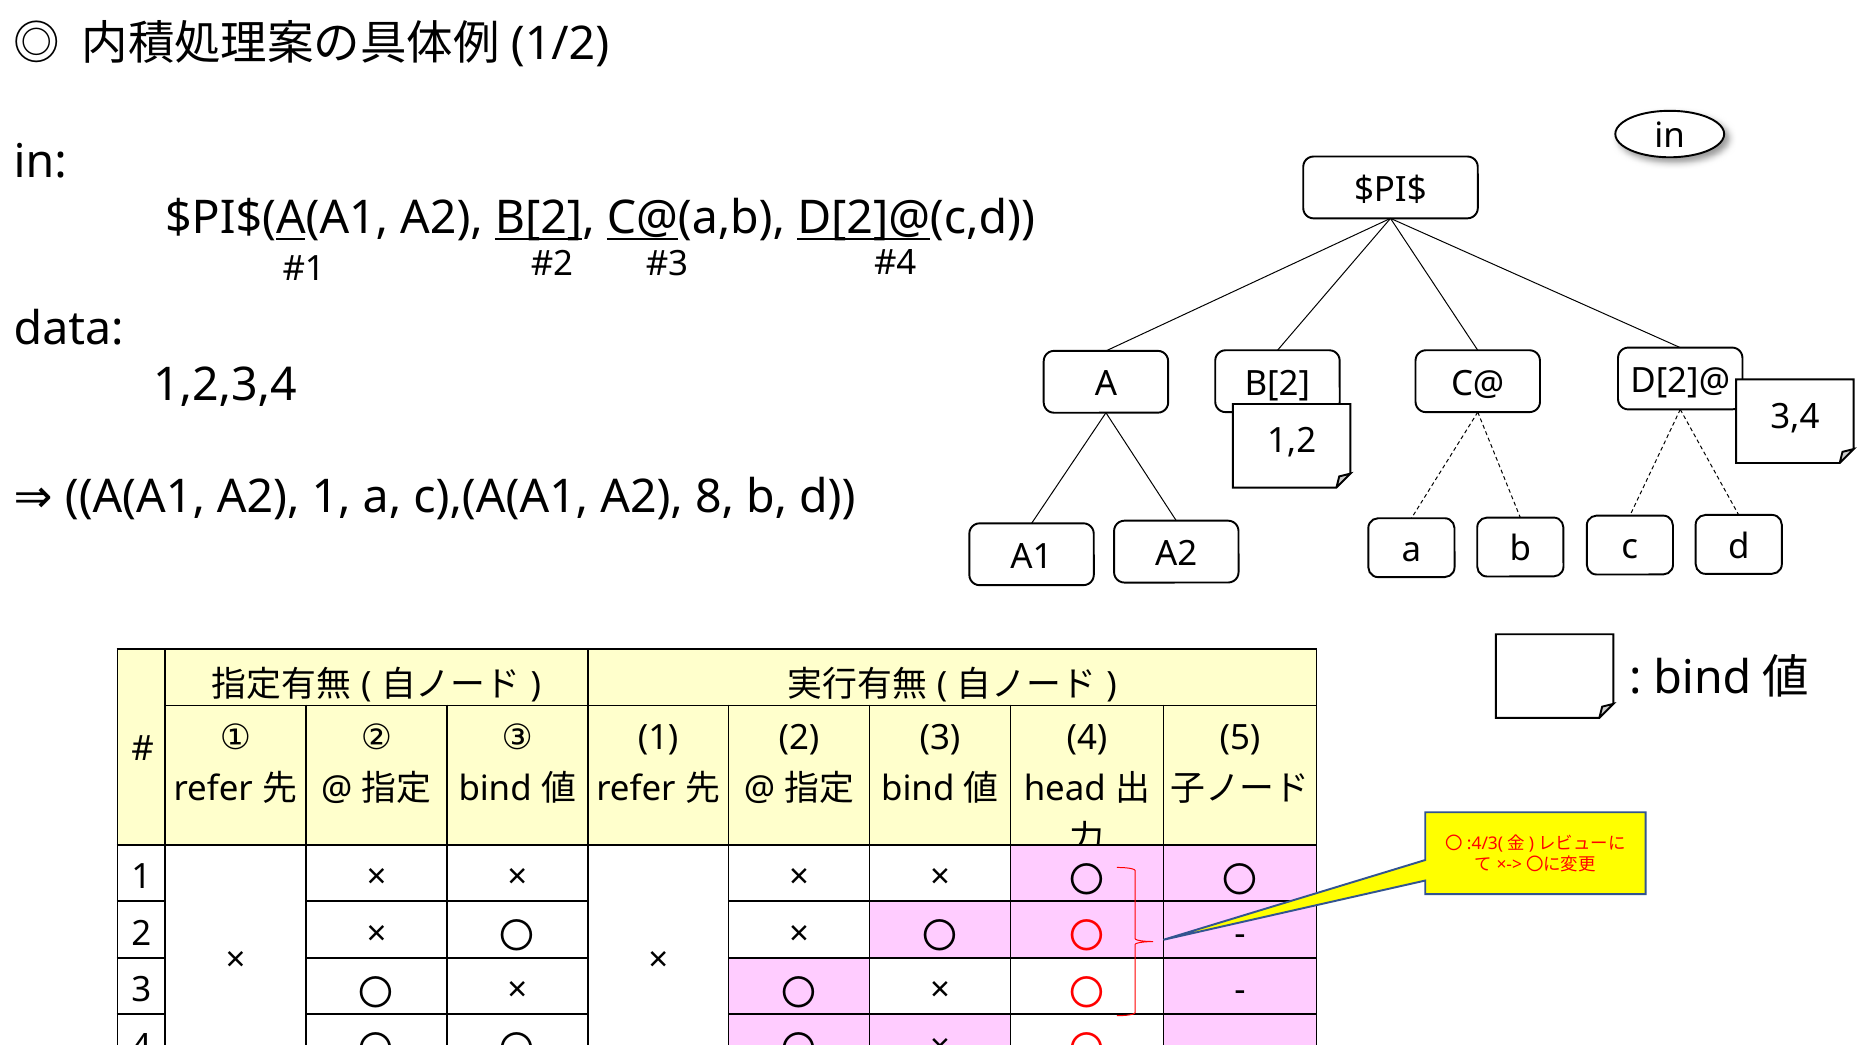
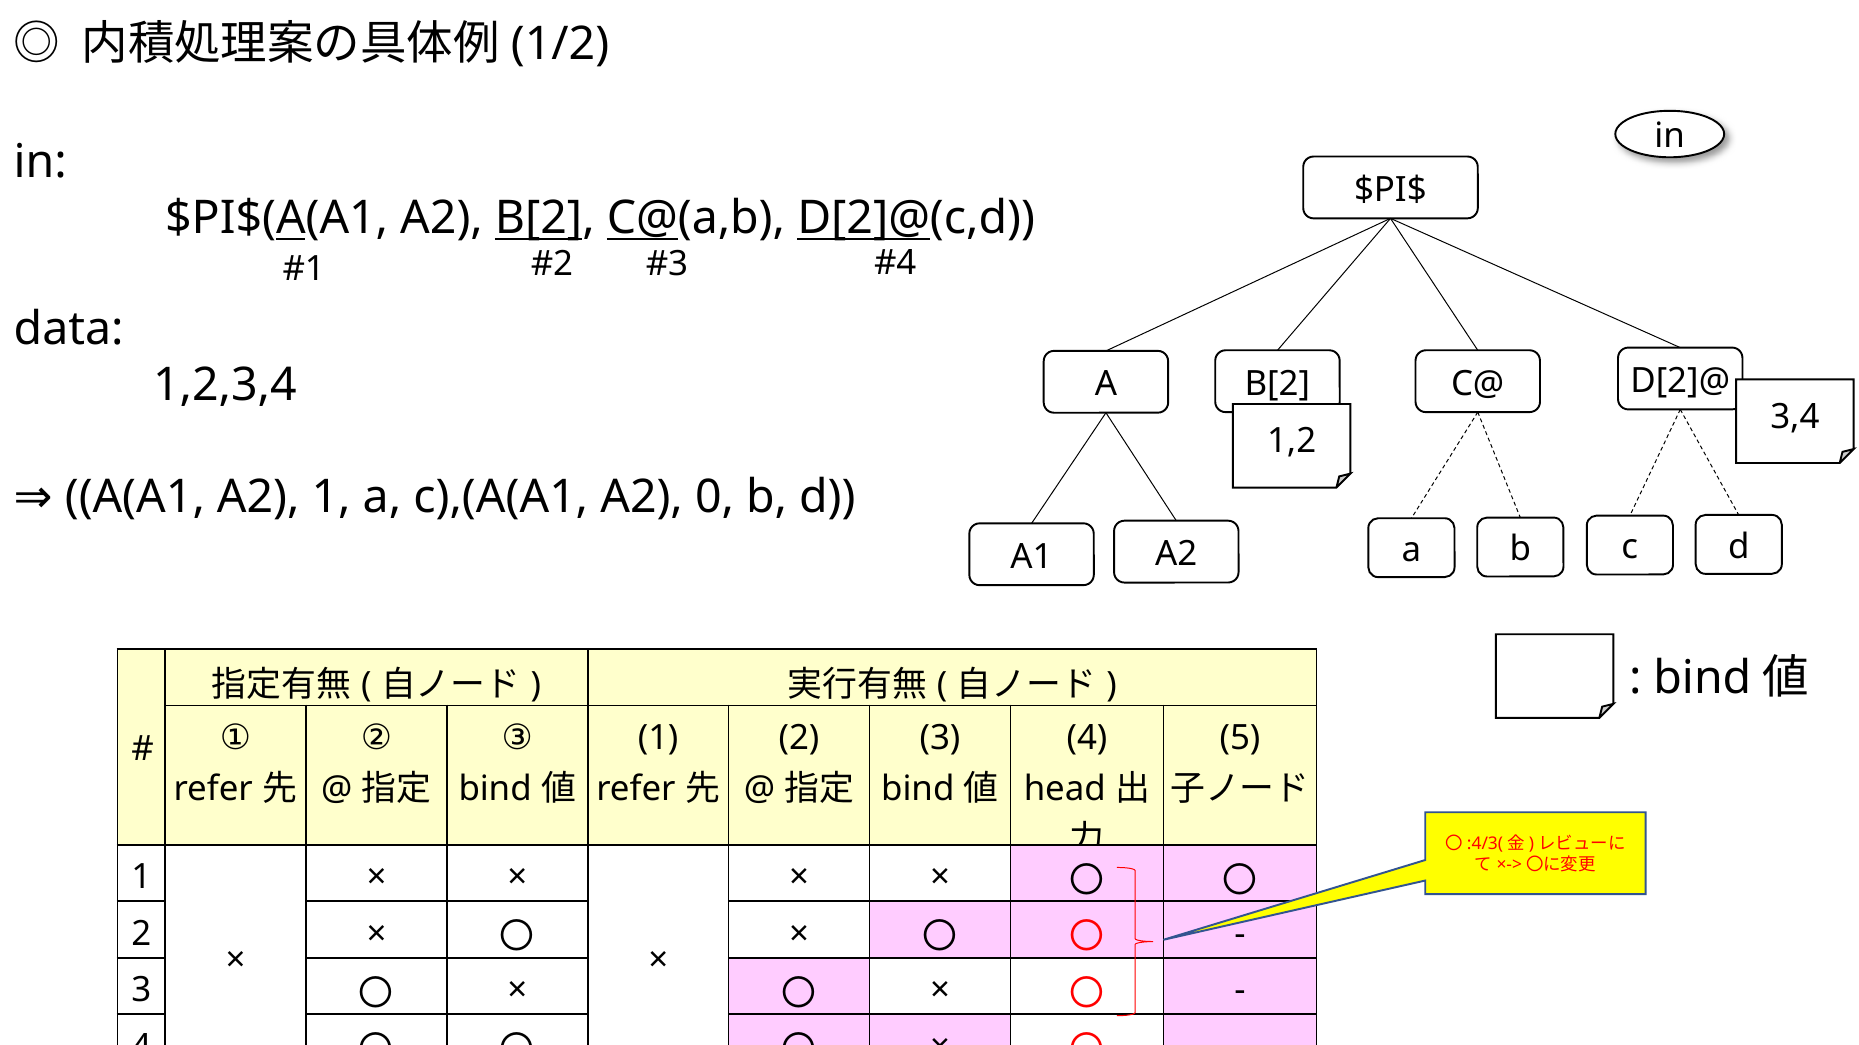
8: 8 -> 0
